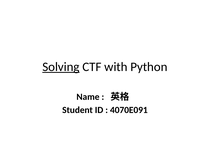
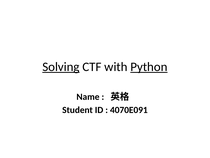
Python underline: none -> present
